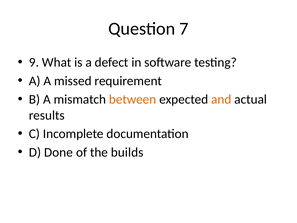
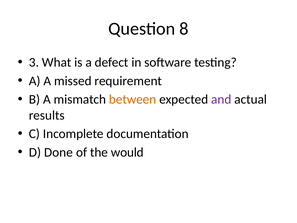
7: 7 -> 8
9: 9 -> 3
and colour: orange -> purple
builds: builds -> would
